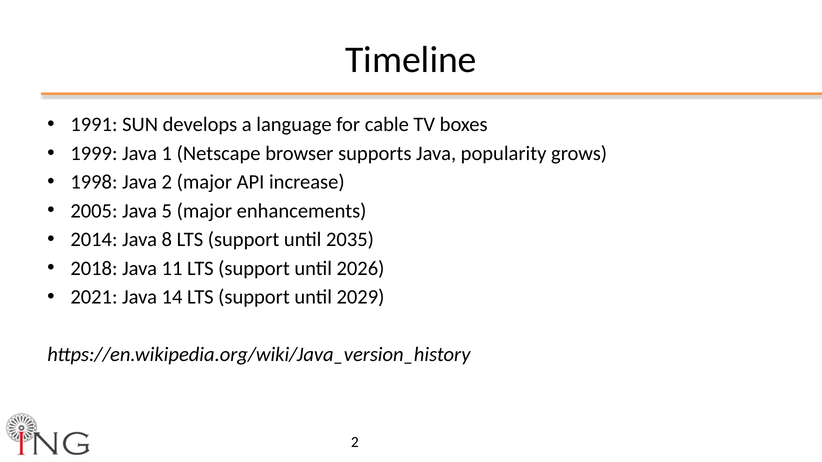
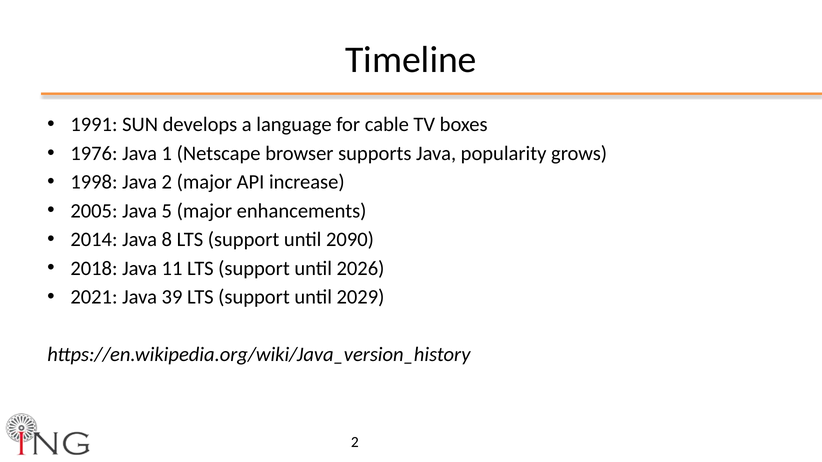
1999: 1999 -> 1976
2035: 2035 -> 2090
14: 14 -> 39
